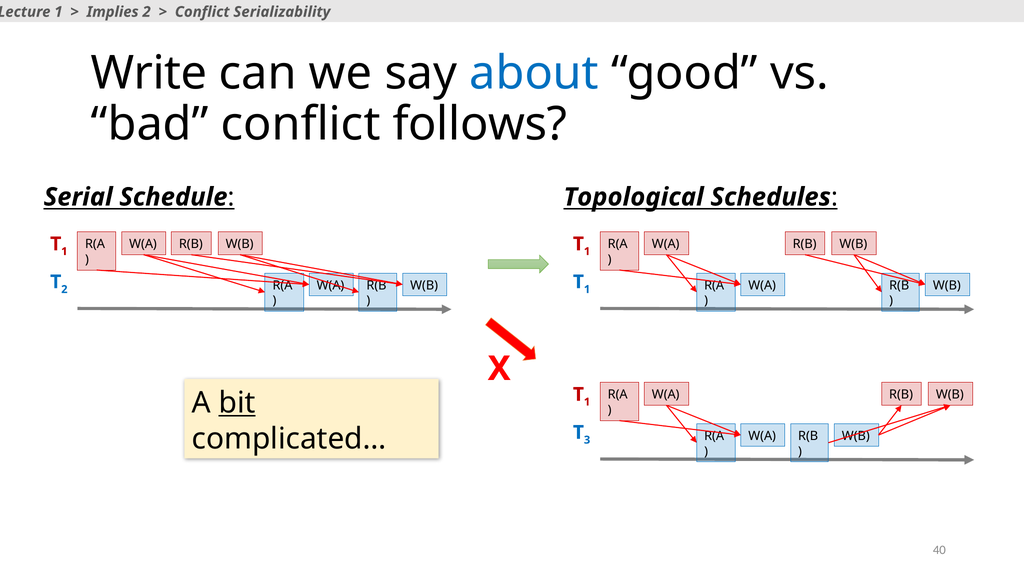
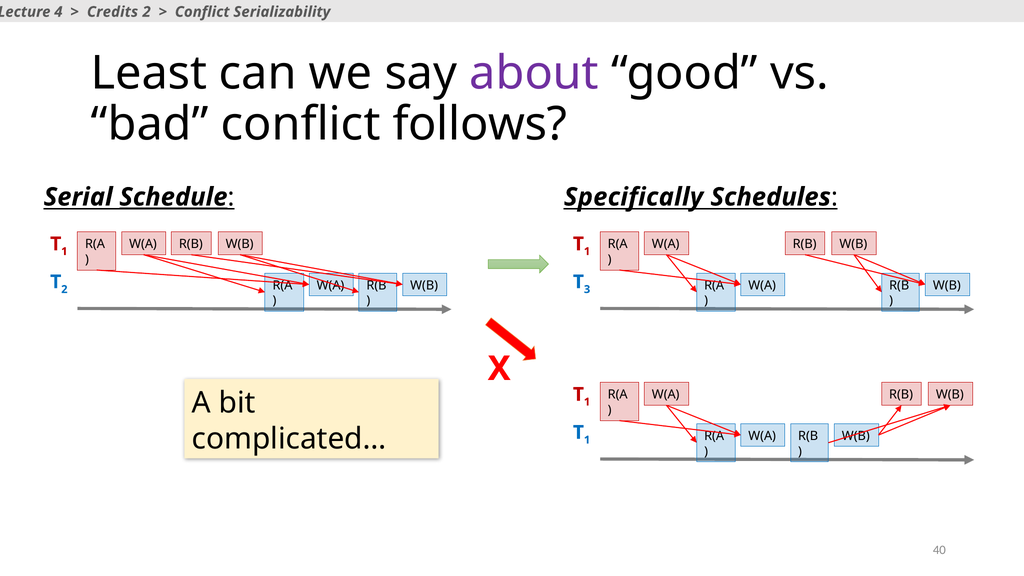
1 at (58, 12): 1 -> 4
Implies: Implies -> Credits
Write: Write -> Least
about colour: blue -> purple
Schedule underline: none -> present
Topological: Topological -> Specifically
1 at (587, 289): 1 -> 3
bit underline: present -> none
3 at (587, 440): 3 -> 1
